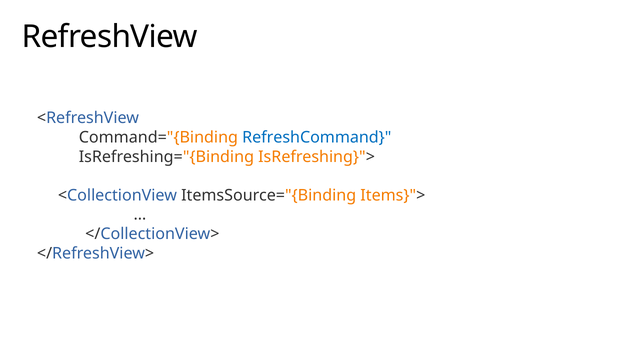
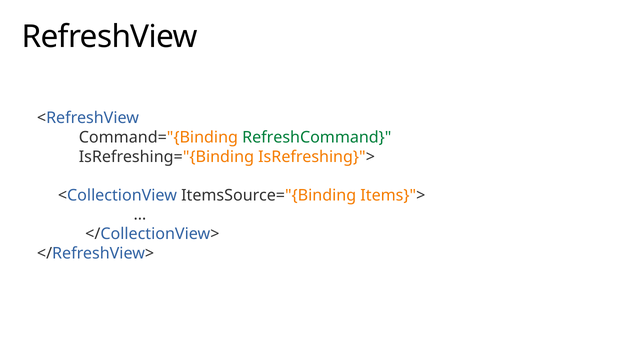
RefreshCommand colour: blue -> green
